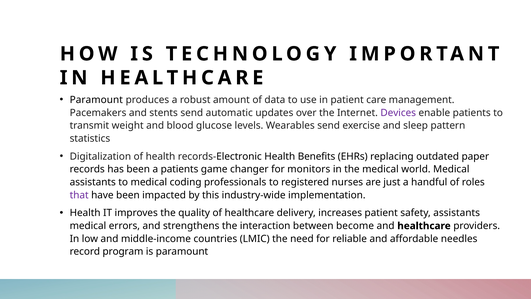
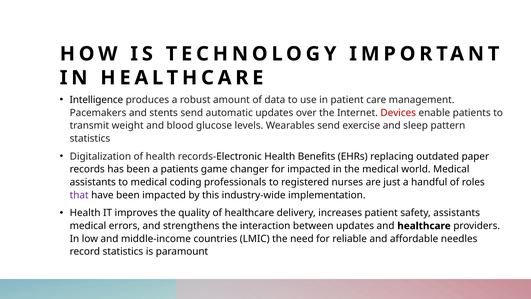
Paramount at (96, 100): Paramount -> Intelligence
Devices colour: purple -> red
for monitors: monitors -> impacted
between become: become -> updates
record program: program -> statistics
